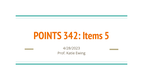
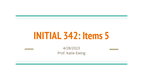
POINTS: POINTS -> INITIAL
